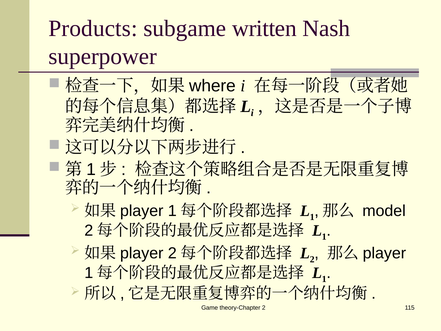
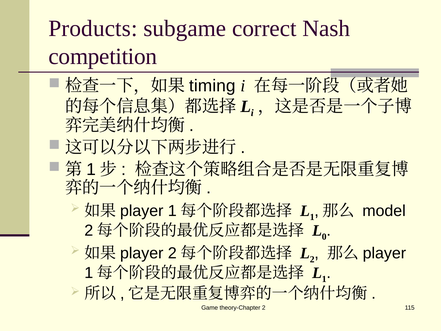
written: written -> correct
superpower: superpower -> competition
where: where -> timing
1 at (324, 236): 1 -> 0
